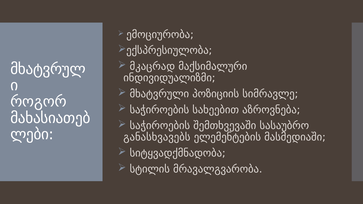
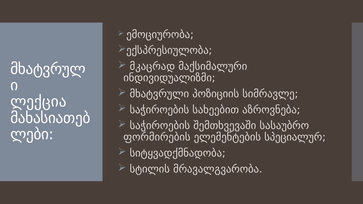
როგორ: როგორ -> ლექცია
განასხვავებს: განასხვავებს -> ფორმირების
მასმედიაში: მასმედიაში -> სპეციალურ
